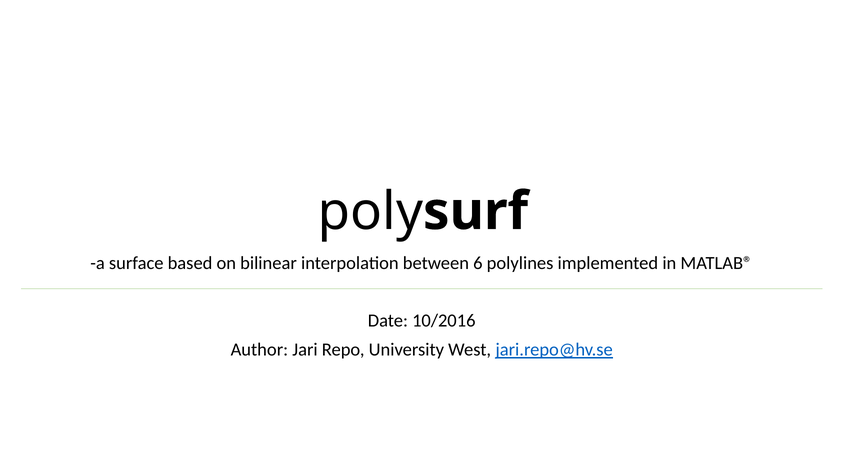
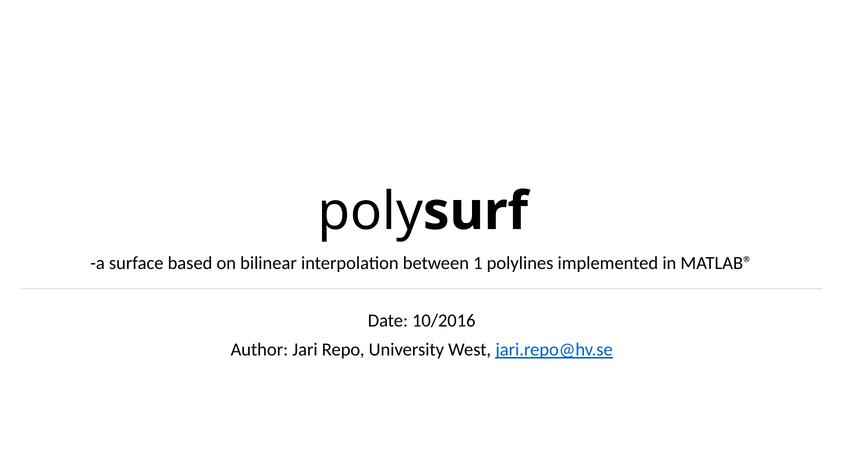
6: 6 -> 1
